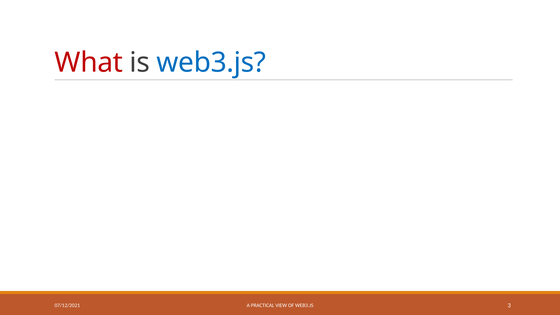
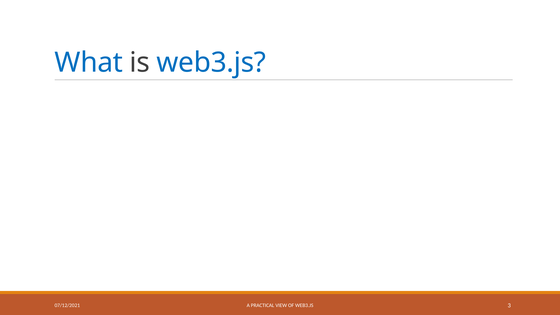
What colour: red -> blue
